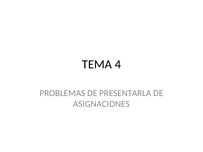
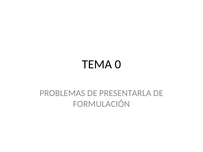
4: 4 -> 0
ASIGNACIONES: ASIGNACIONES -> FORMULACIÓN
